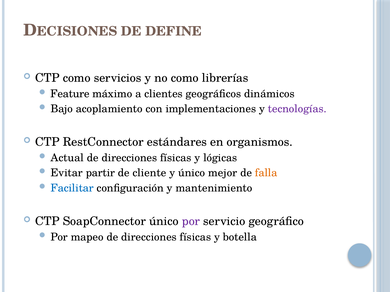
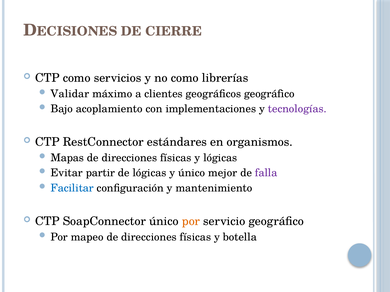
DEFINE: DEFINE -> CIERRE
Feature: Feature -> Validar
geográficos dinámicos: dinámicos -> geográfico
Actual: Actual -> Mapas
de cliente: cliente -> lógicas
falla colour: orange -> purple
por at (191, 222) colour: purple -> orange
